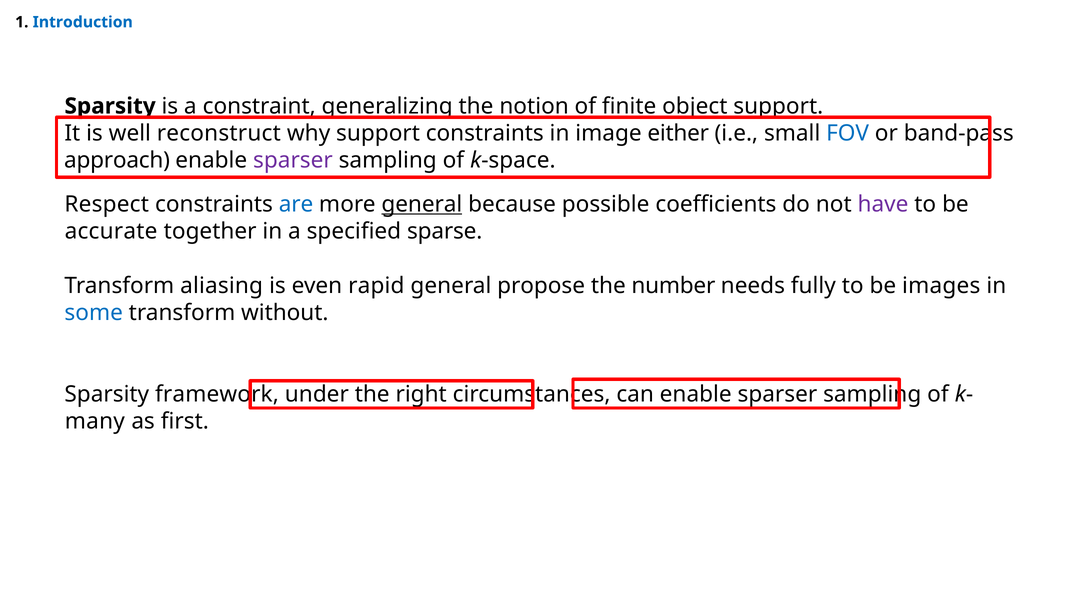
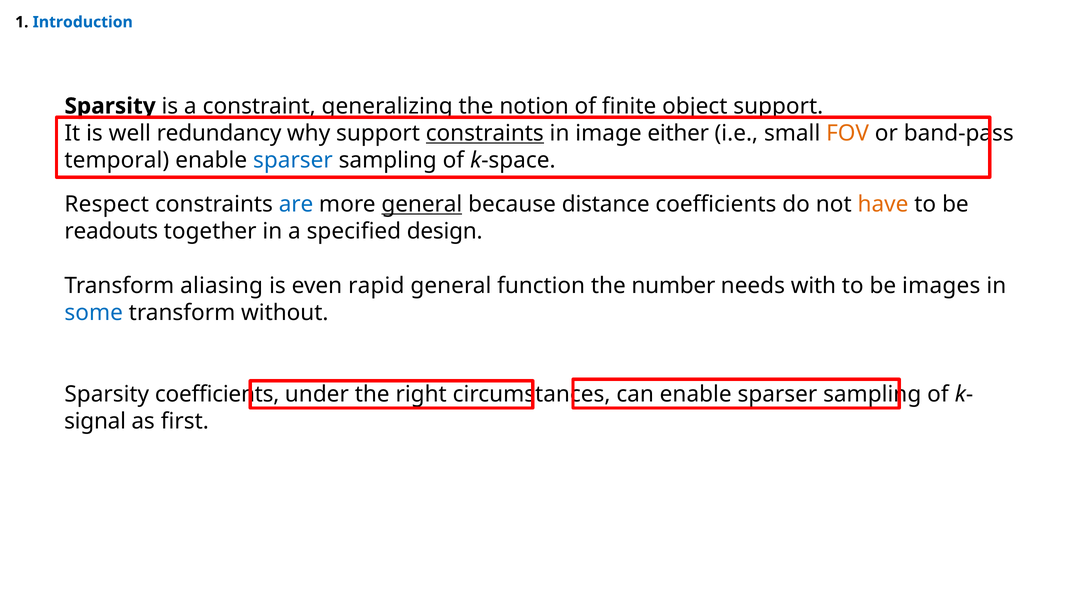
reconstruct: reconstruct -> redundancy
constraints at (485, 133) underline: none -> present
FOV colour: blue -> orange
approach: approach -> temporal
sparser at (293, 160) colour: purple -> blue
possible: possible -> distance
have colour: purple -> orange
accurate: accurate -> readouts
sparse: sparse -> design
propose: propose -> function
fully: fully -> with
Sparsity framework: framework -> coefficients
many: many -> signal
